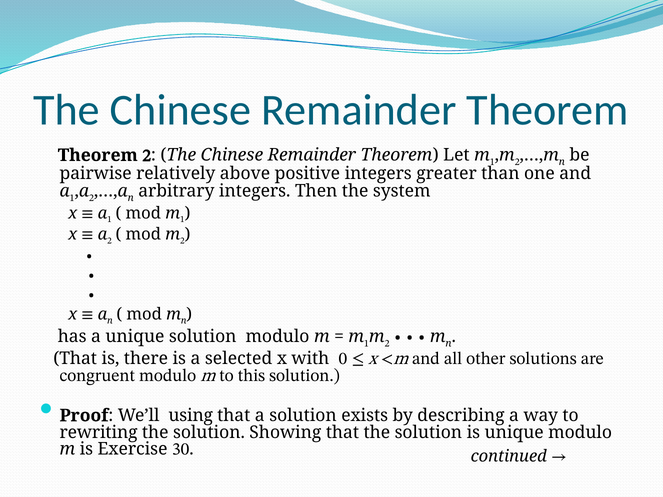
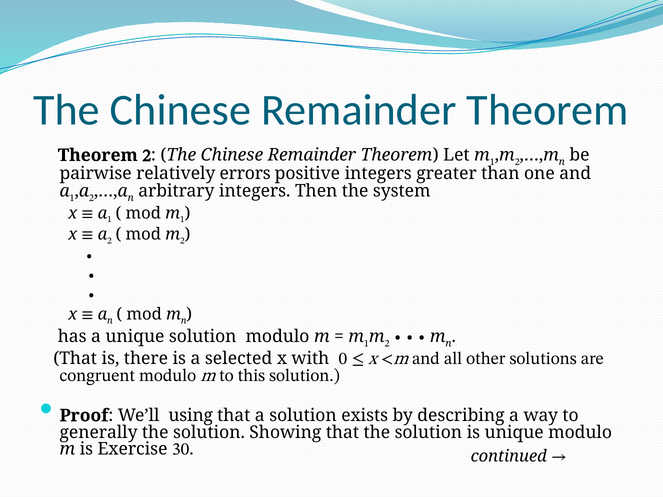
above: above -> errors
rewriting: rewriting -> generally
